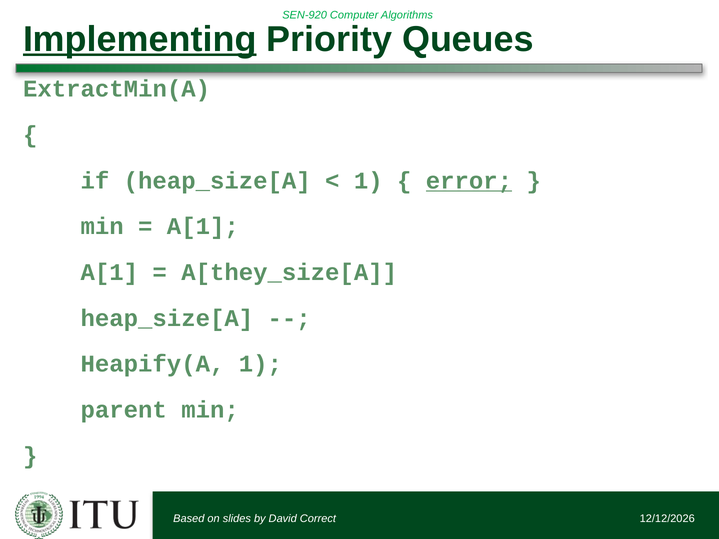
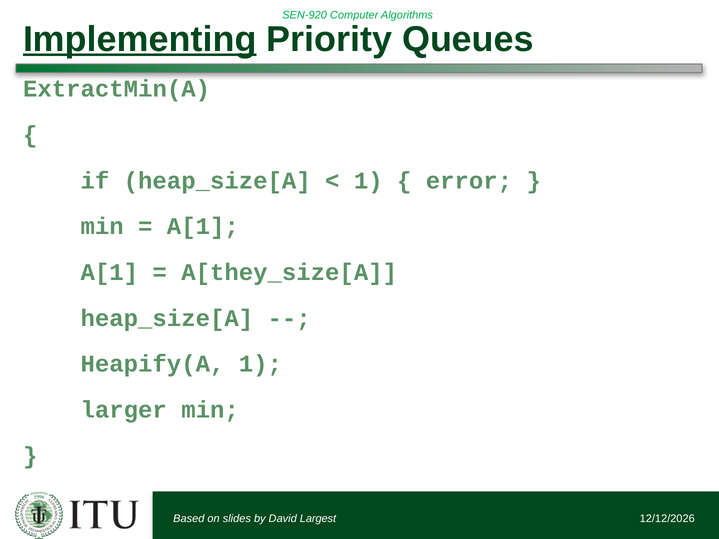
error underline: present -> none
parent: parent -> larger
Correct: Correct -> Largest
